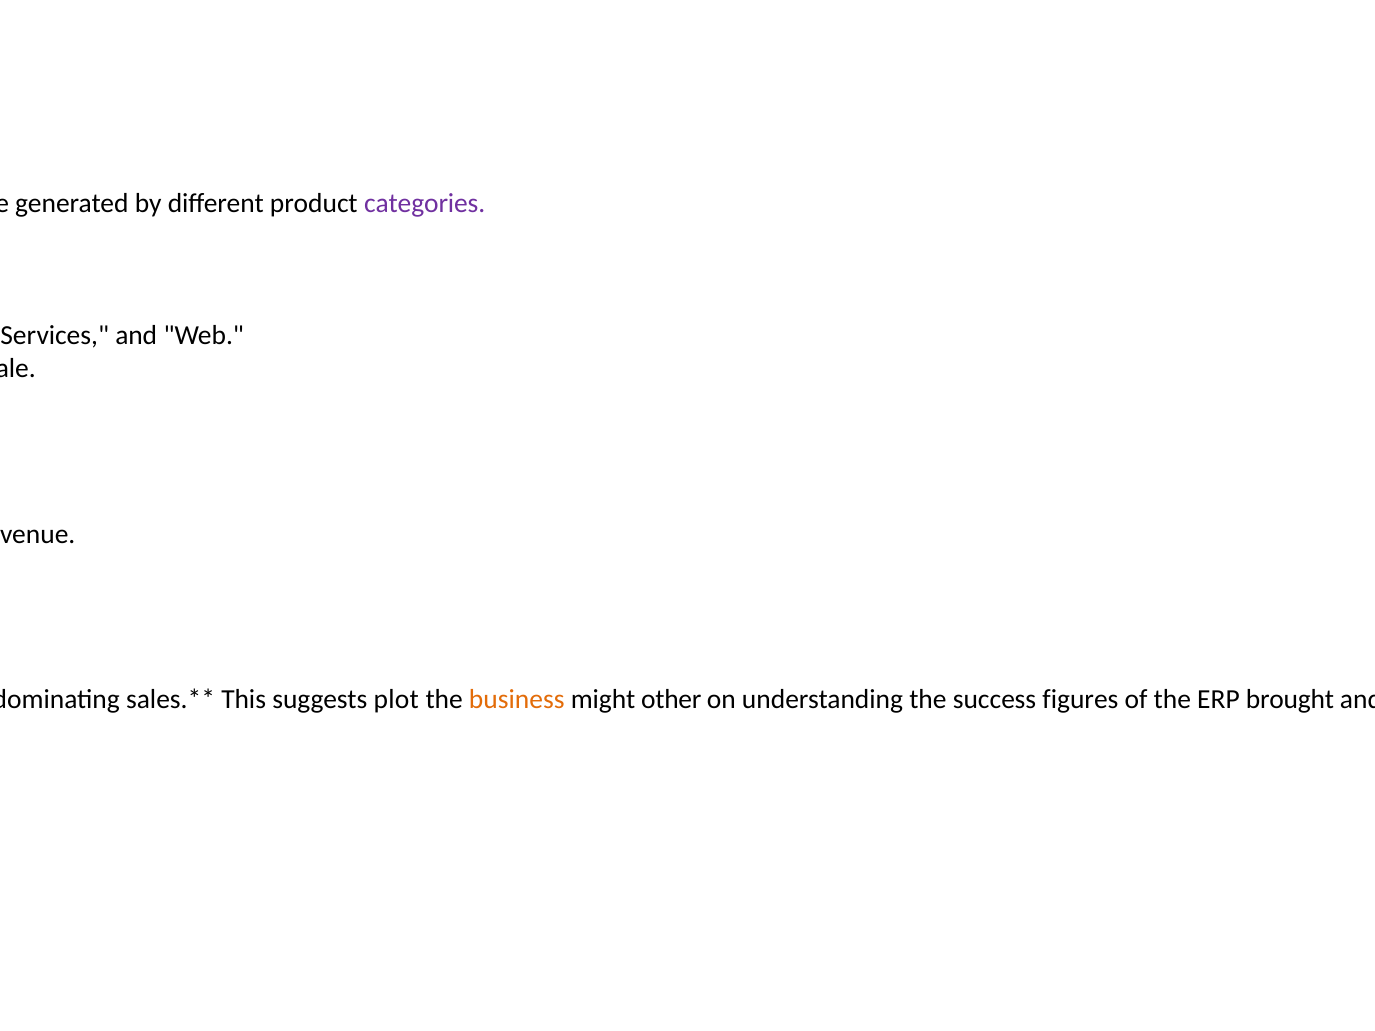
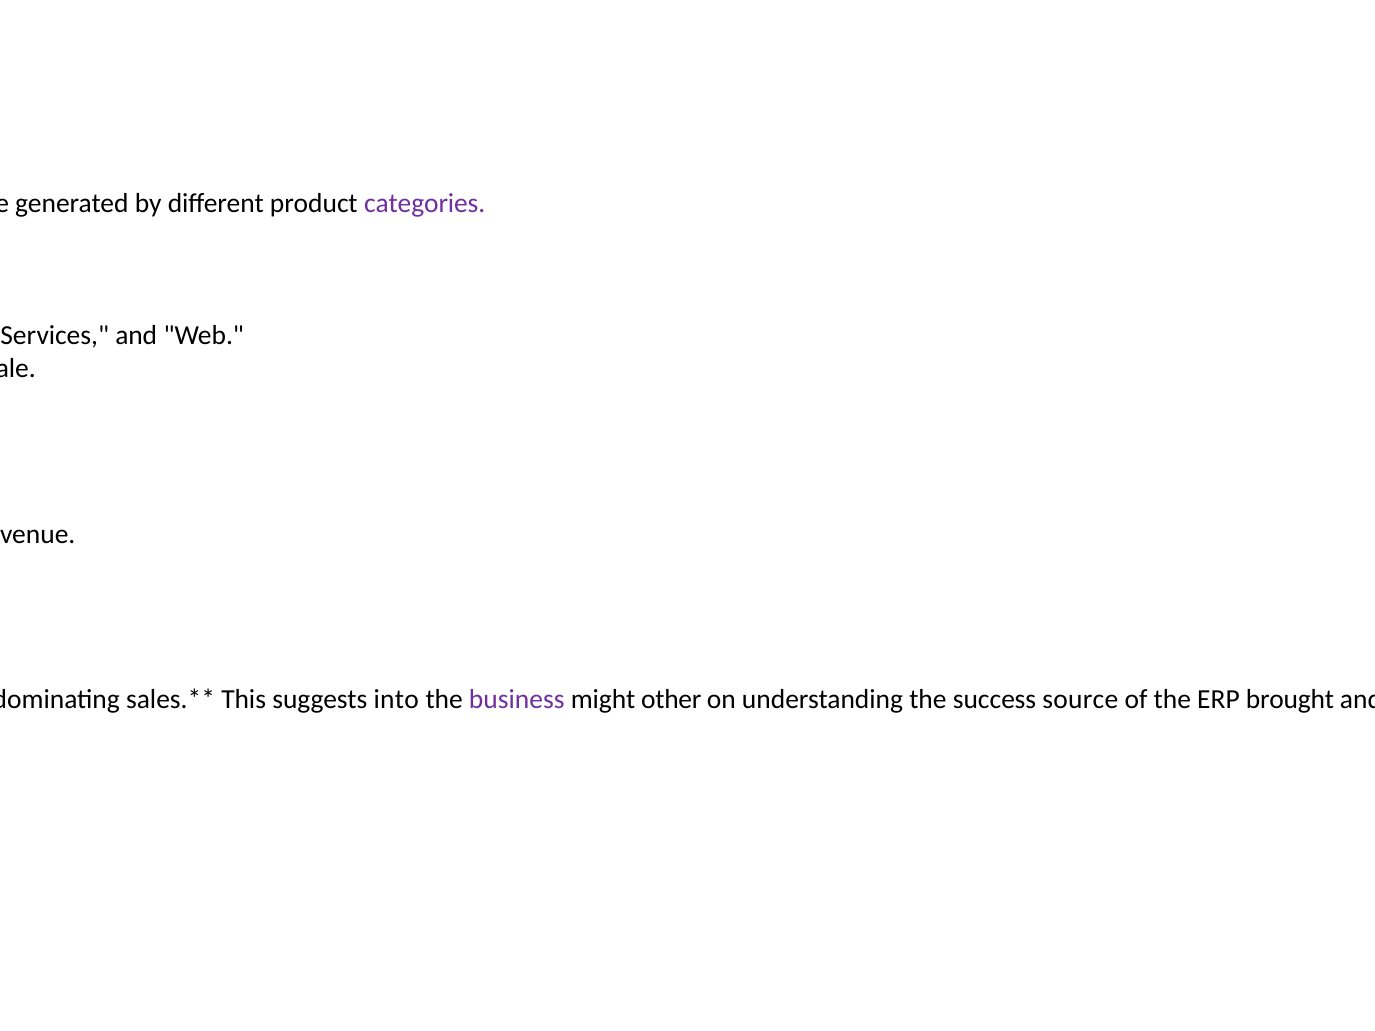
plot: plot -> into
business colour: orange -> purple
figures: figures -> source
